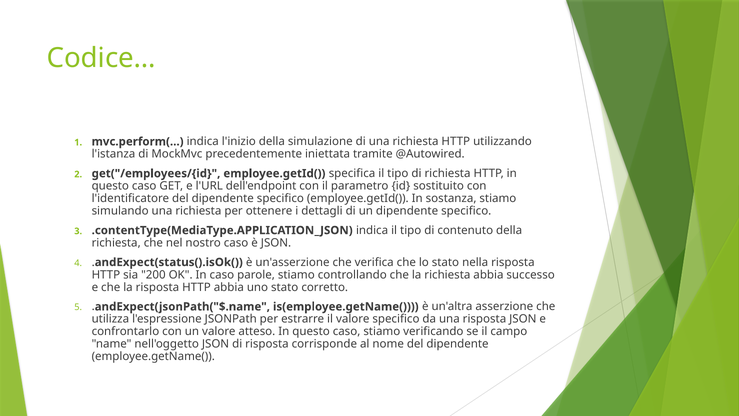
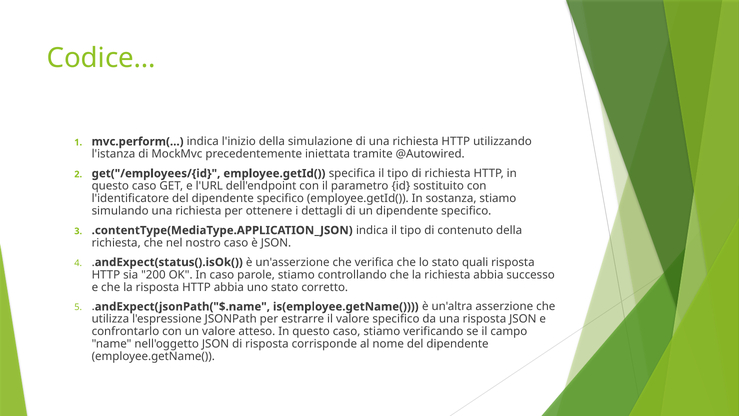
nella: nella -> quali
